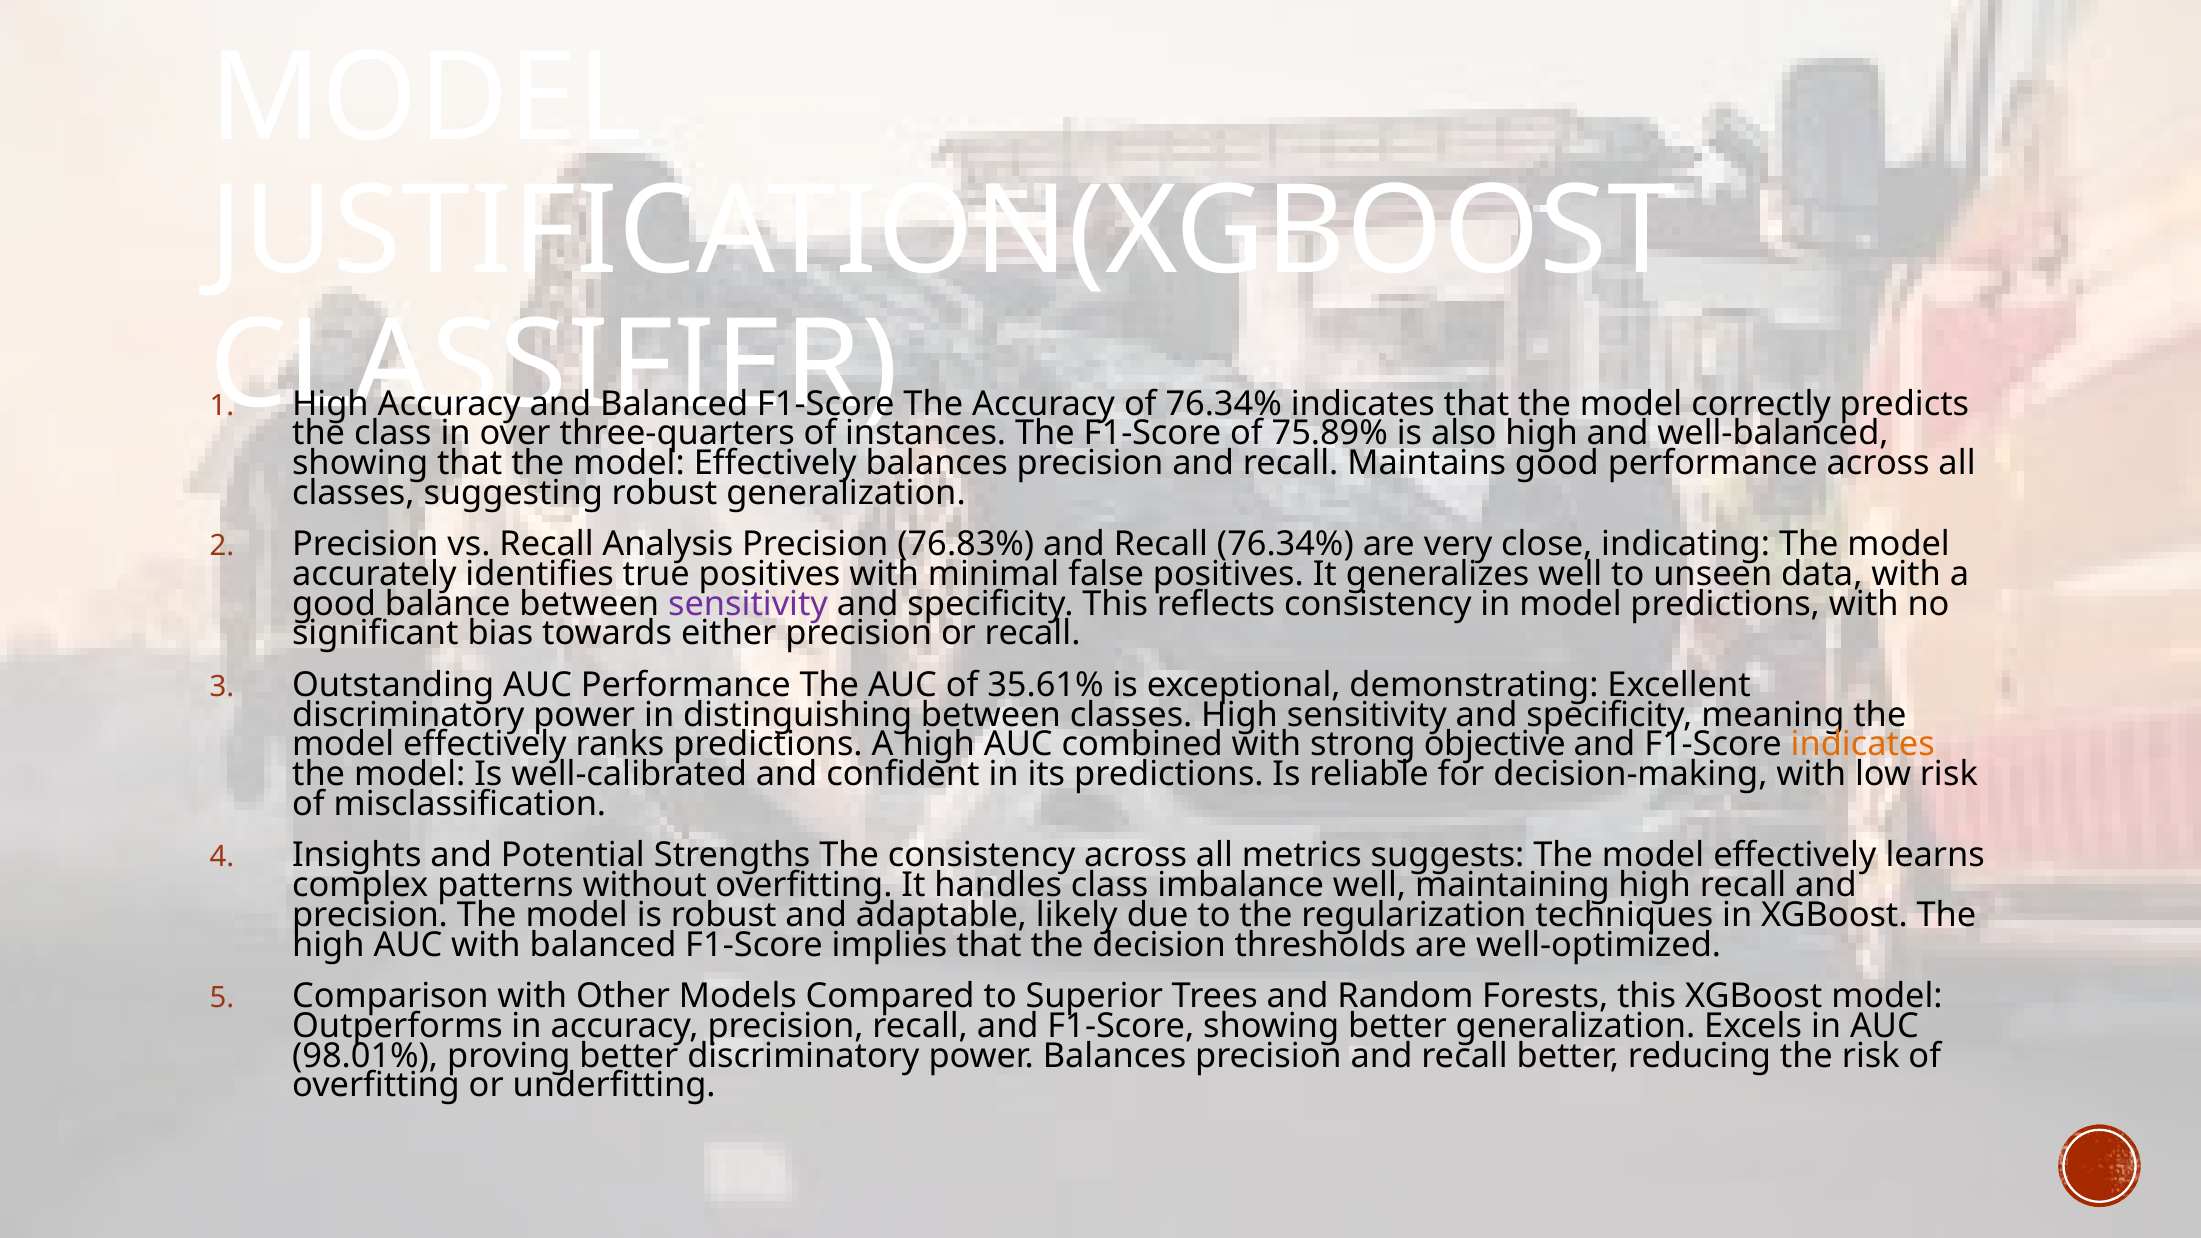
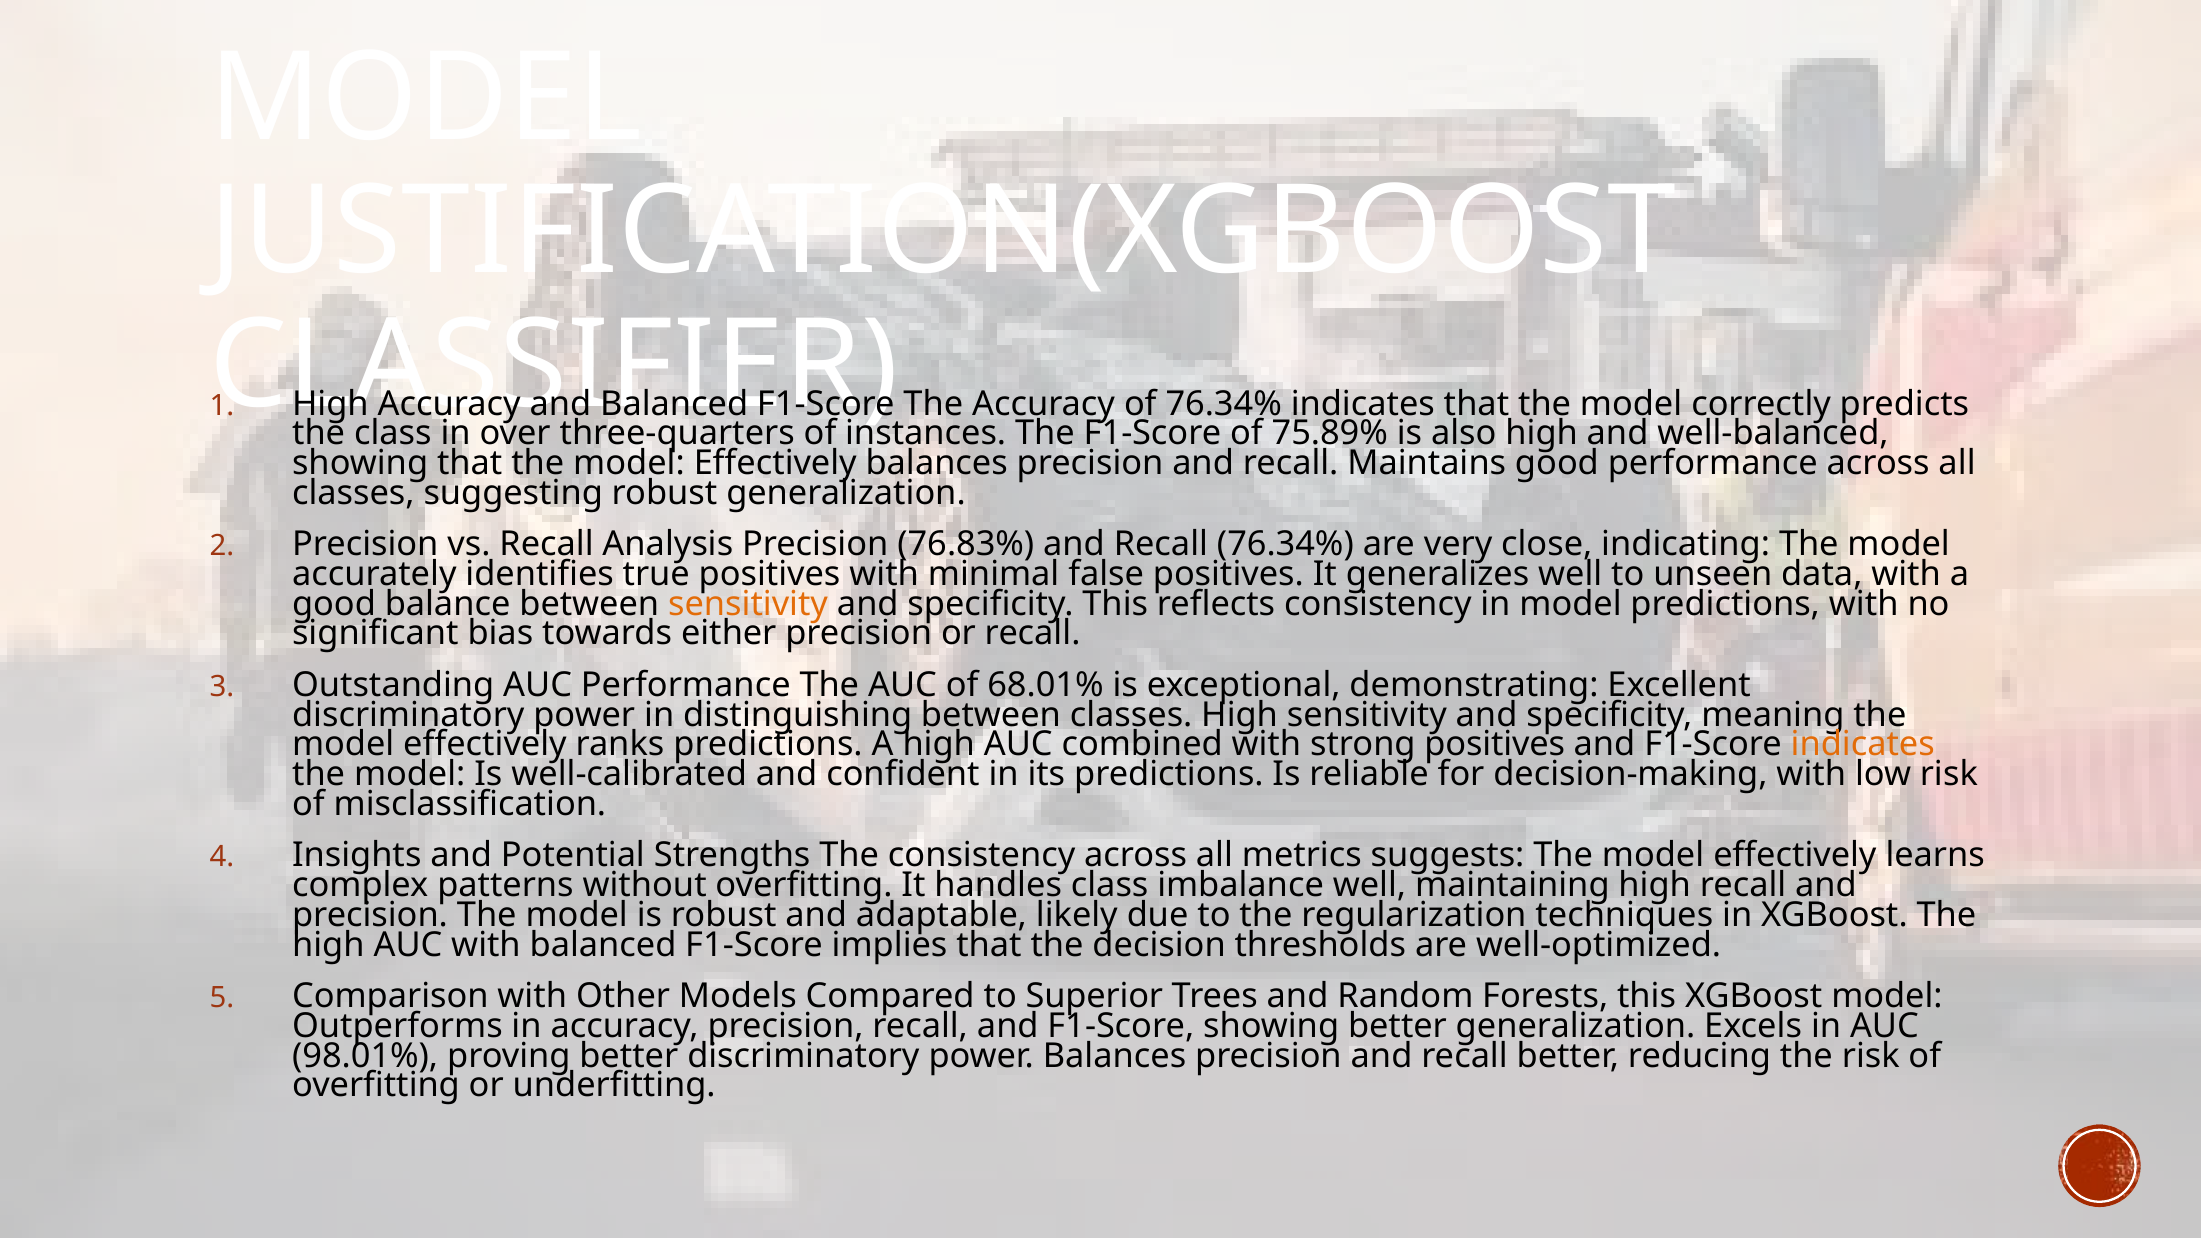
sensitivity at (748, 604) colour: purple -> orange
35.61%: 35.61% -> 68.01%
strong objective: objective -> positives
